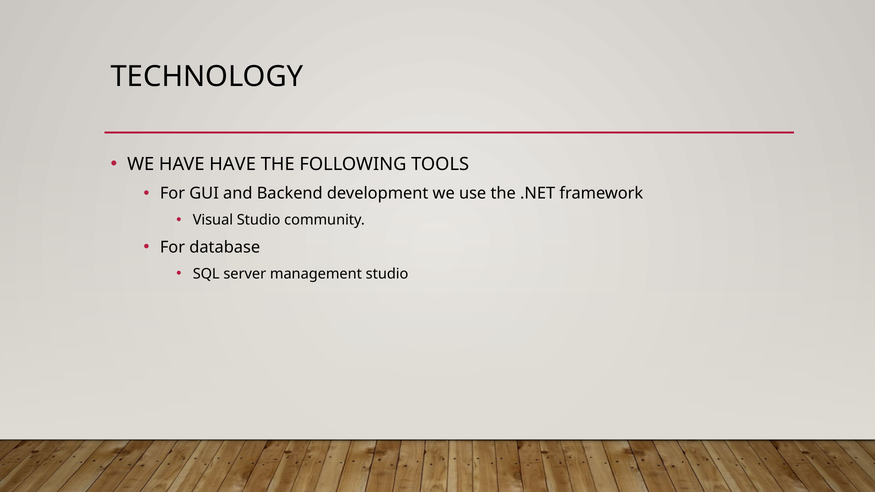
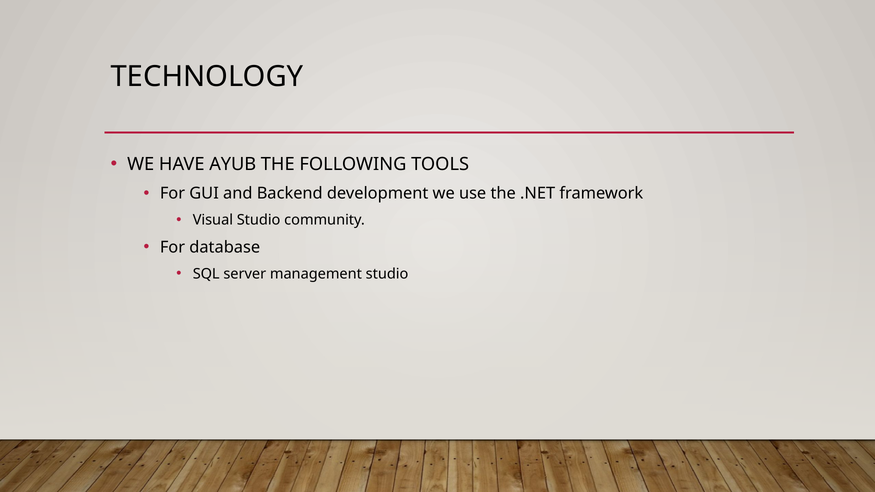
HAVE HAVE: HAVE -> AYUB
